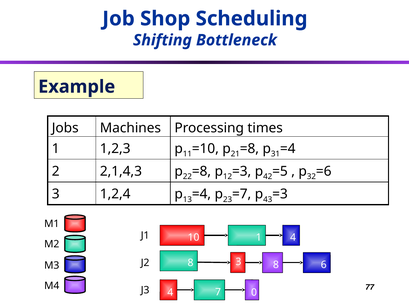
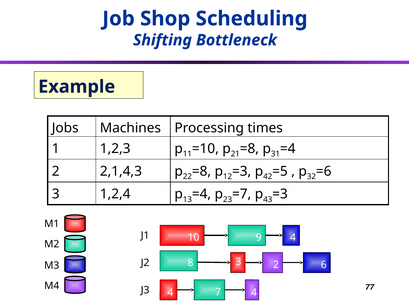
10 1: 1 -> 9
3 8: 8 -> 2
7 0: 0 -> 4
